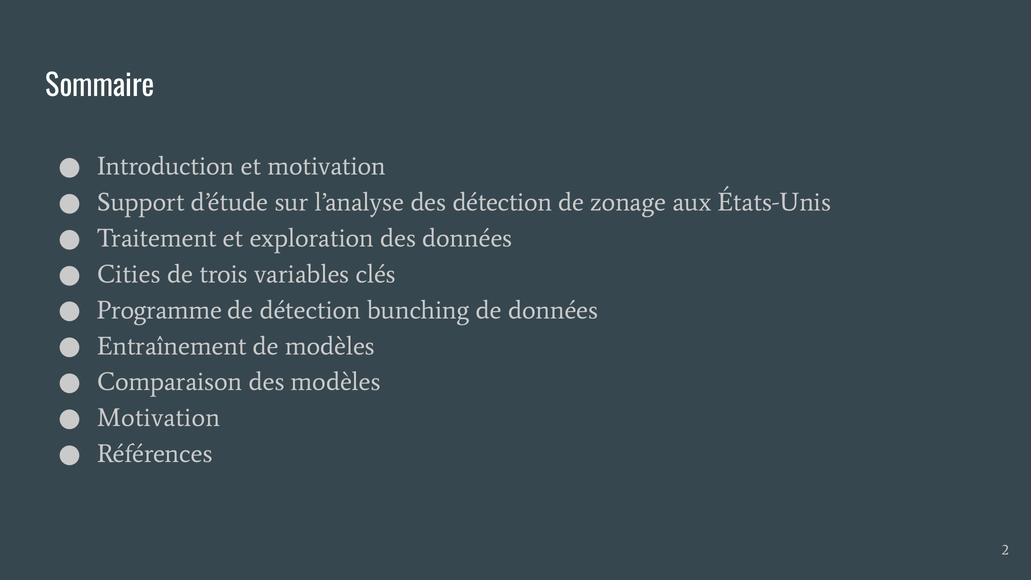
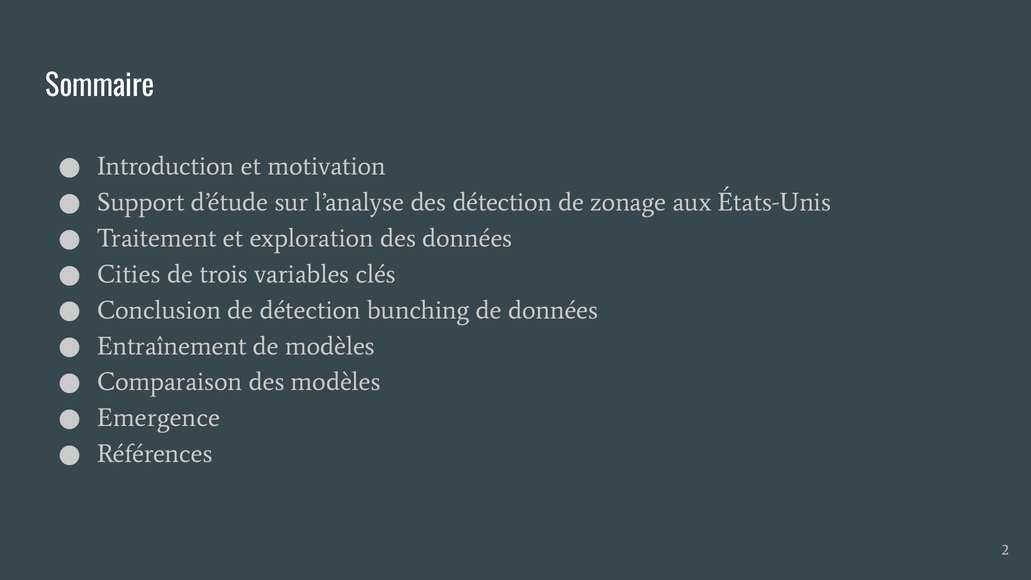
Programme: Programme -> Conclusion
Motivation at (159, 418): Motivation -> Emergence
